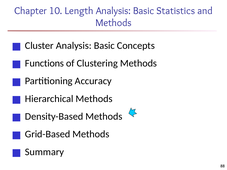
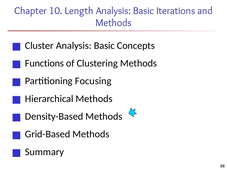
Statistics: Statistics -> Iterations
Accuracy: Accuracy -> Focusing
